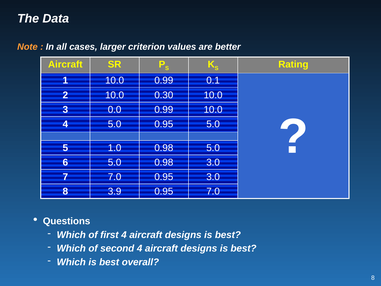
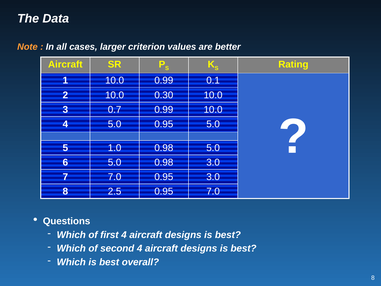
0.0: 0.0 -> 0.7
3.9: 3.9 -> 2.5
